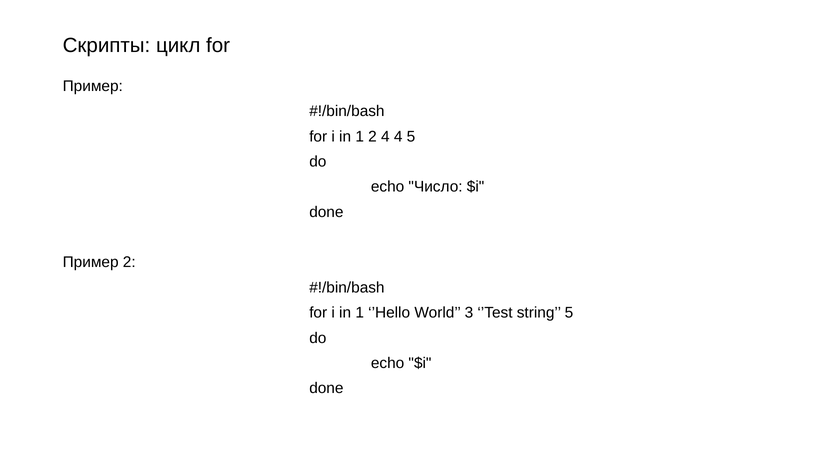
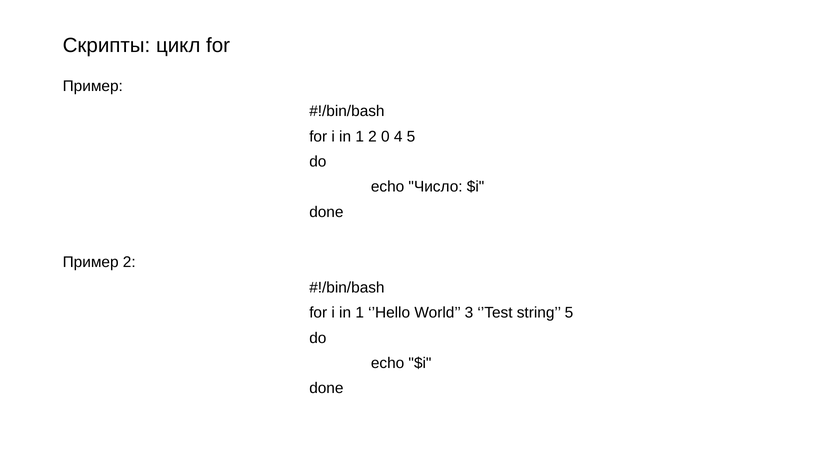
2 4: 4 -> 0
